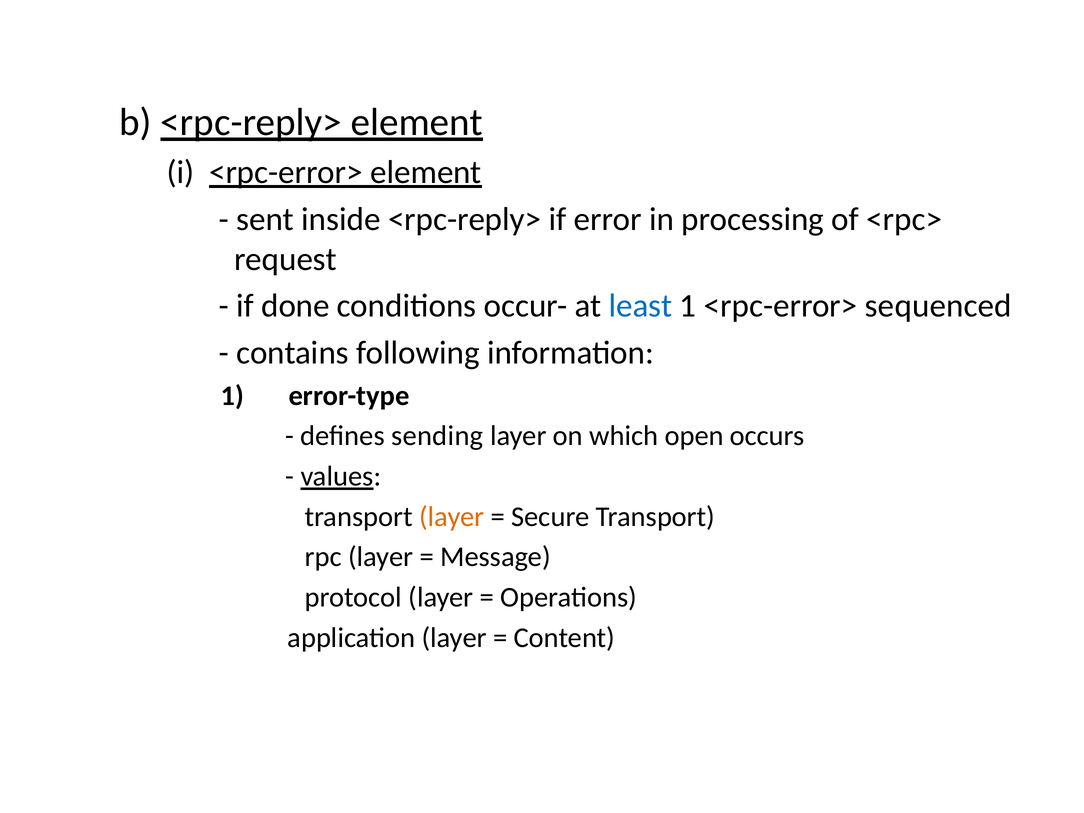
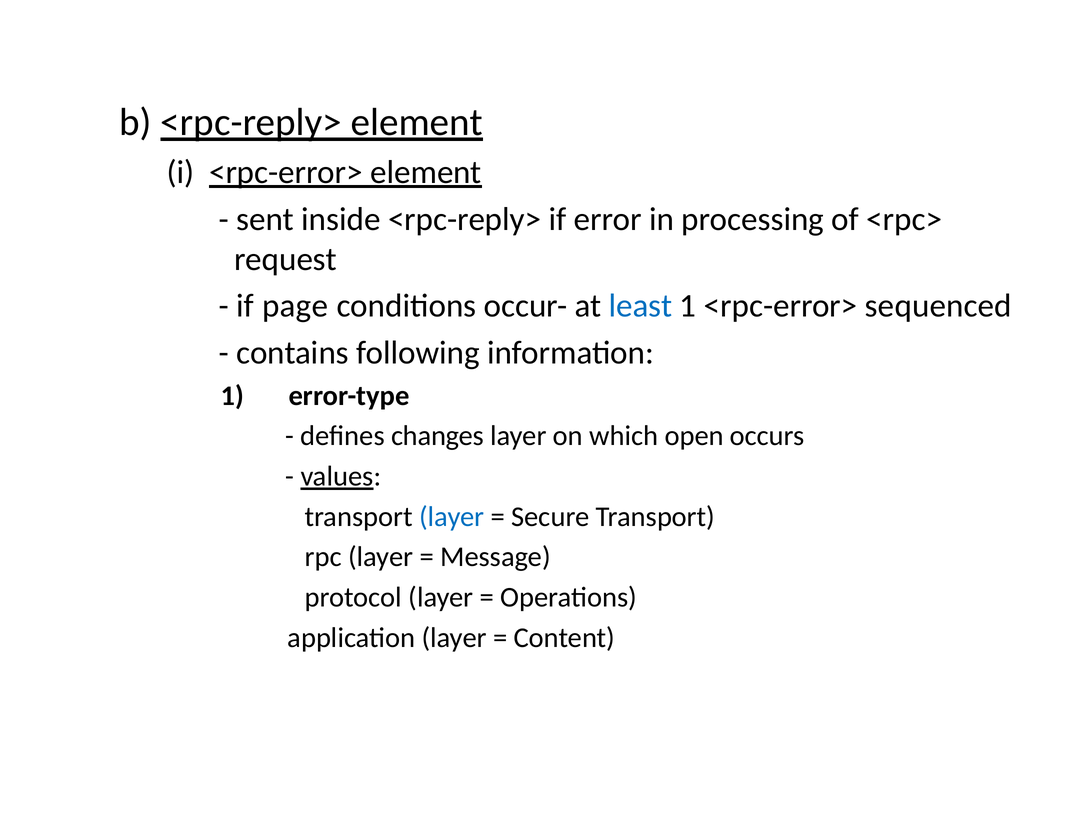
done: done -> page
sending: sending -> changes
layer at (452, 517) colour: orange -> blue
